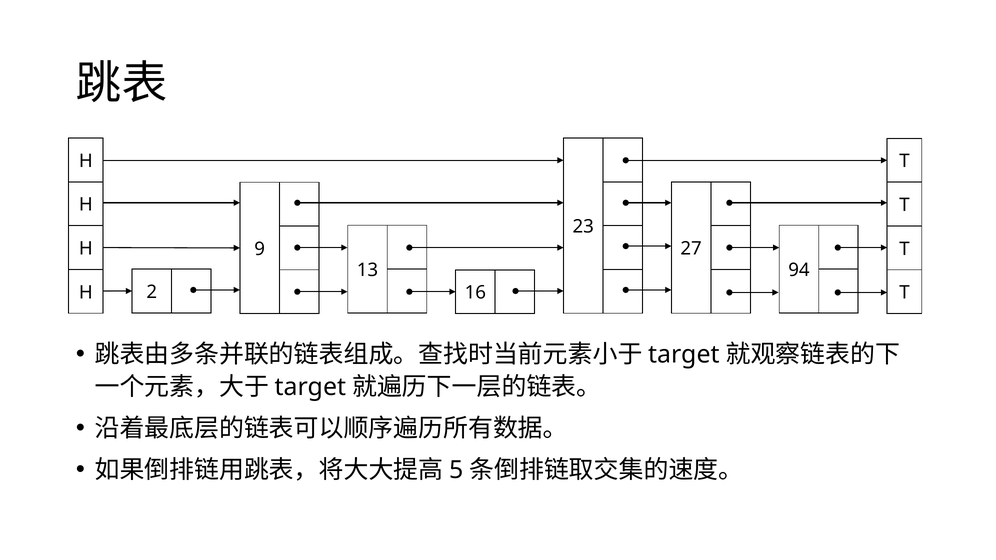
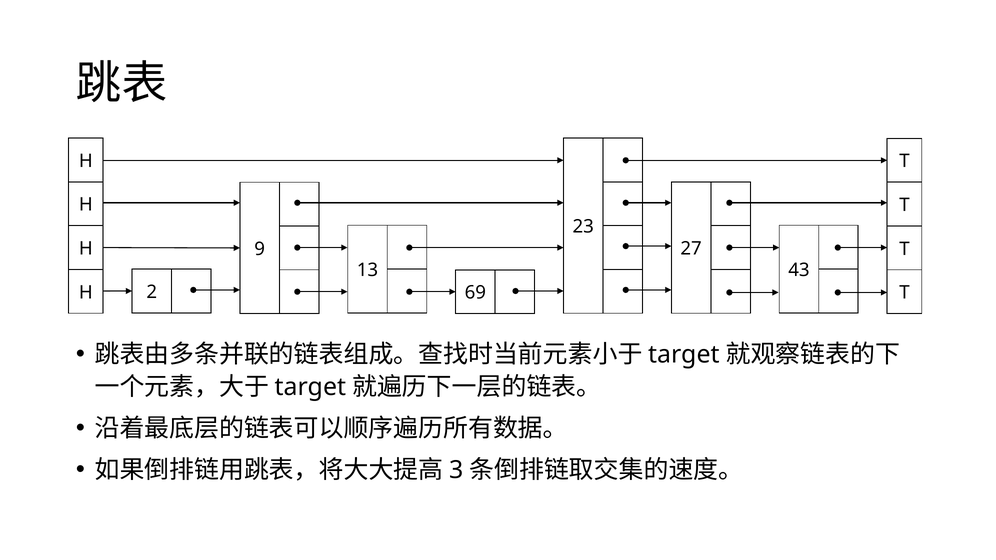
94: 94 -> 43
16: 16 -> 69
5: 5 -> 3
